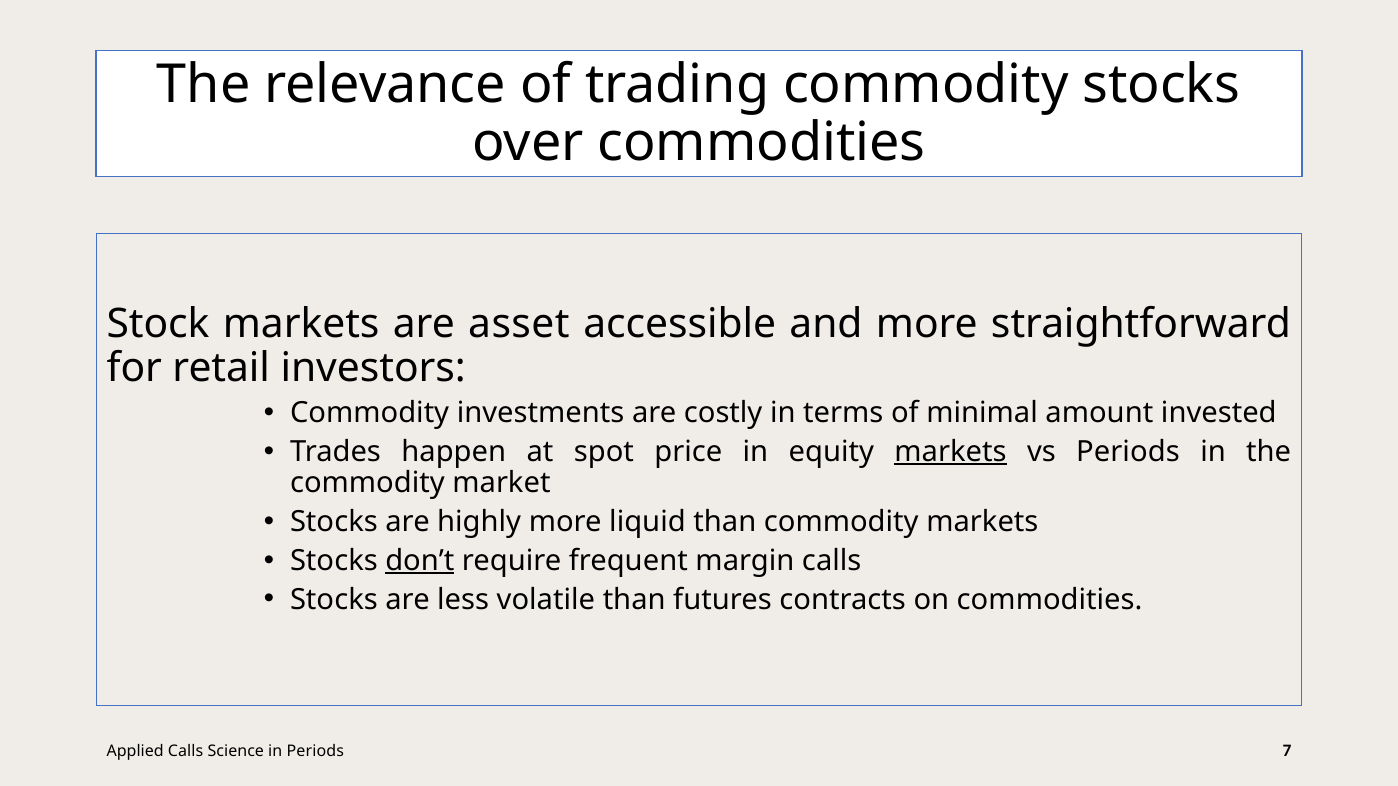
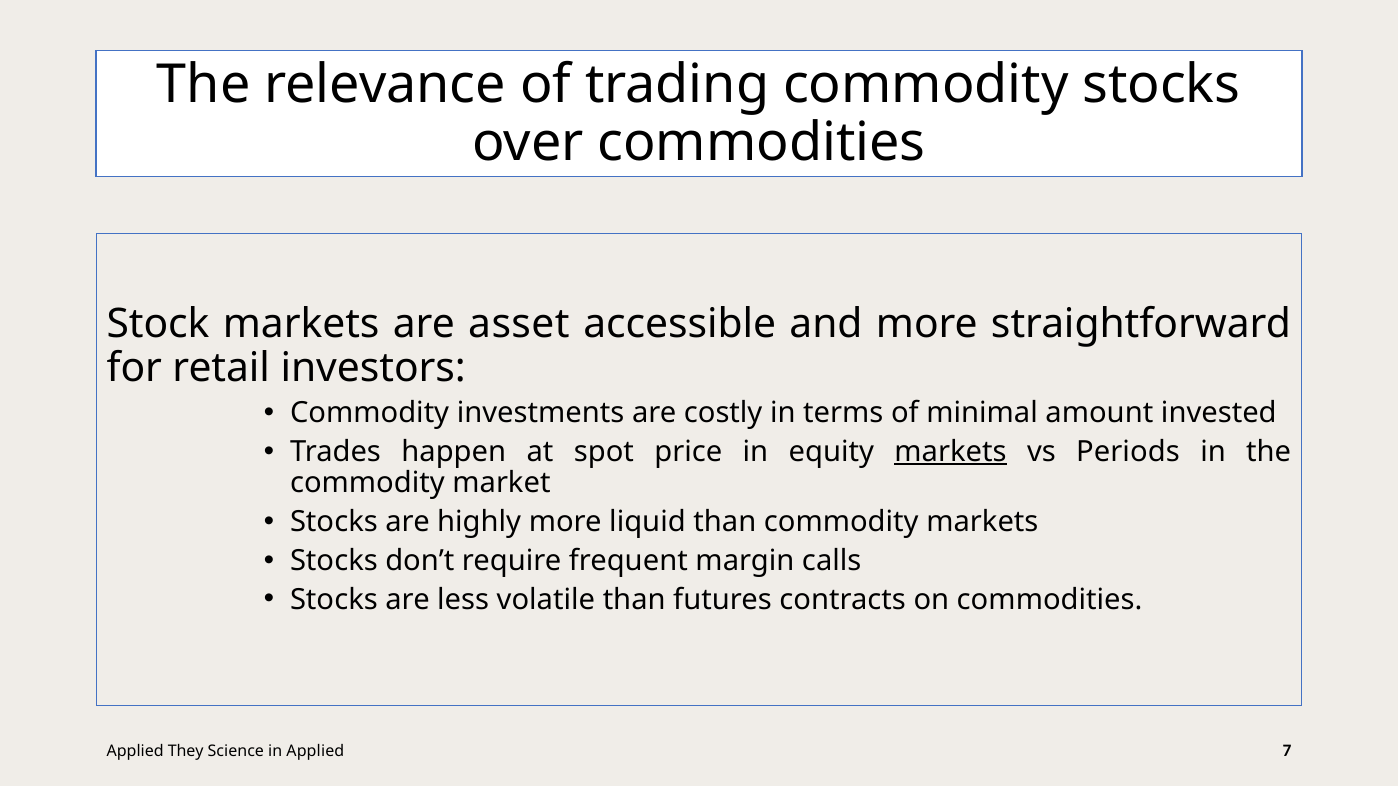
don’t underline: present -> none
Applied Calls: Calls -> They
in Periods: Periods -> Applied
